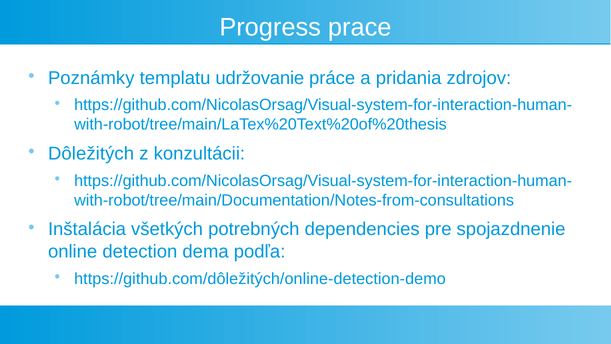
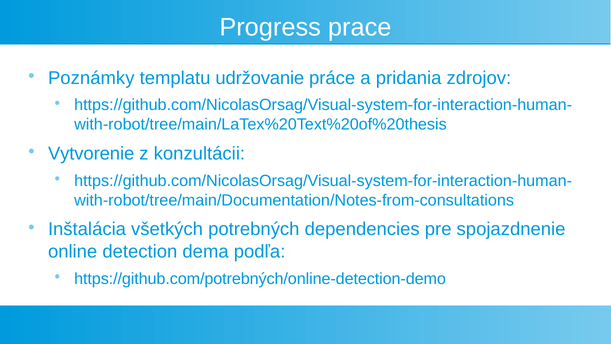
Dôležitých: Dôležitých -> Vytvorenie
https://github.com/dôležitých/online-detection-demo: https://github.com/dôležitých/online-detection-demo -> https://github.com/potrebných/online-detection-demo
